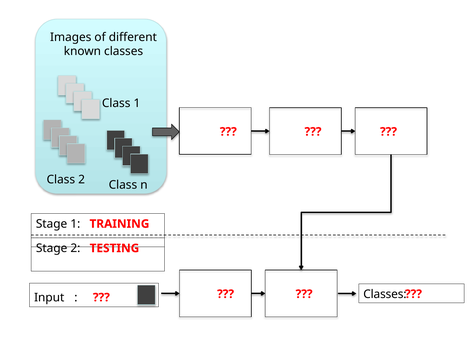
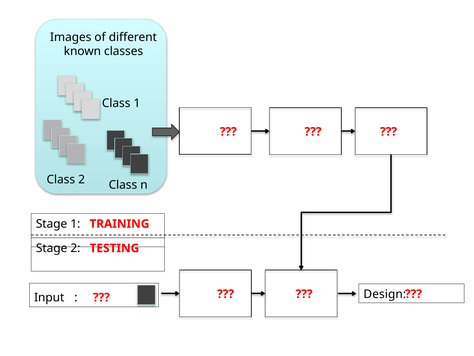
Classes at (385, 294): Classes -> Design
